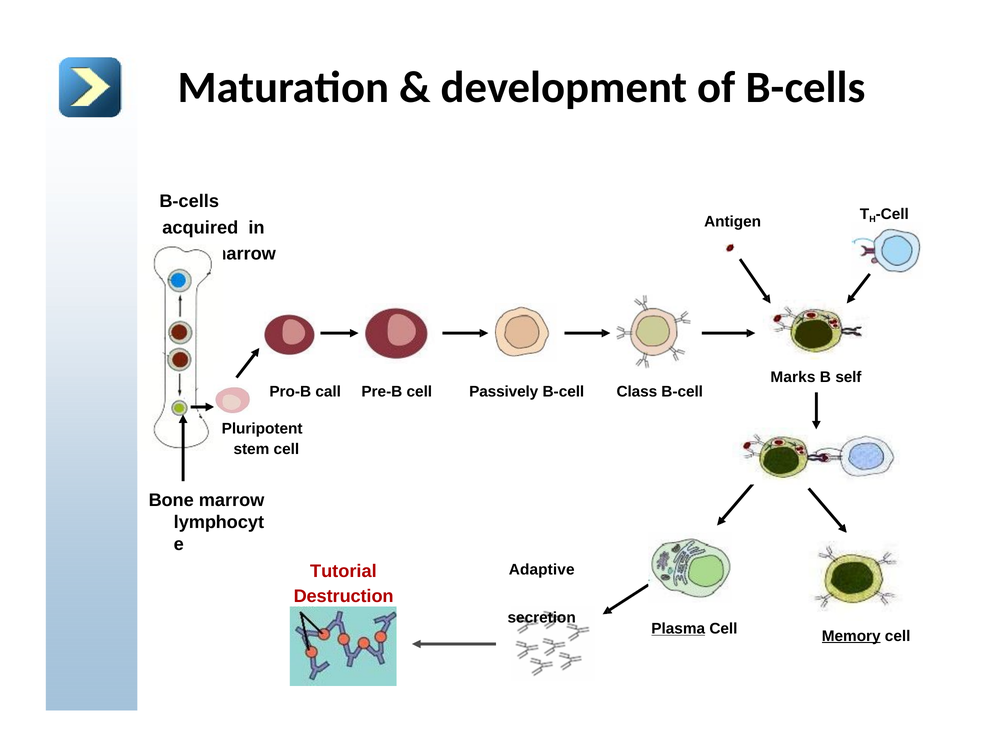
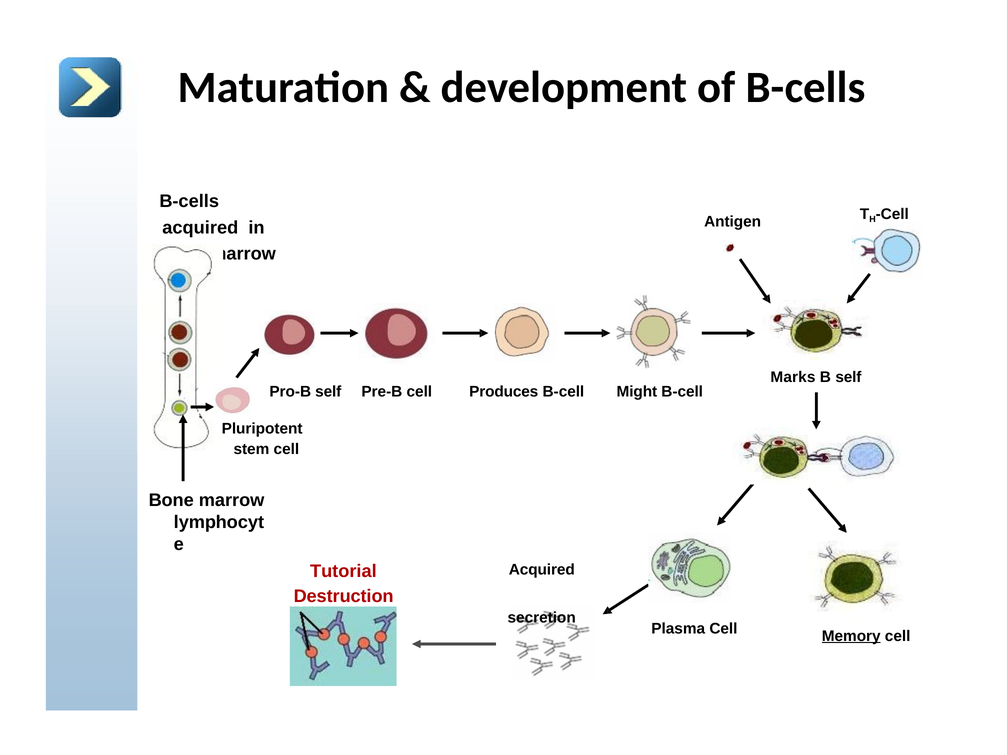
Pro-B call: call -> self
Passively: Passively -> Produces
Class: Class -> Might
Adaptive at (542, 570): Adaptive -> Acquired
Plasma underline: present -> none
